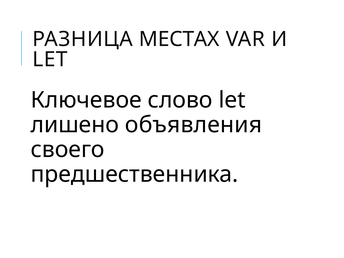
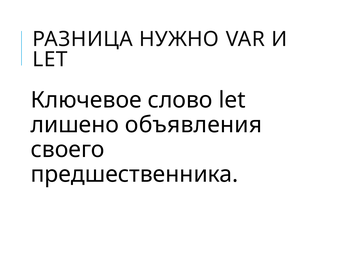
МЕСТАХ: МЕСТАХ -> НУЖНО
